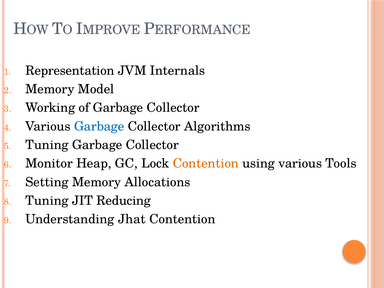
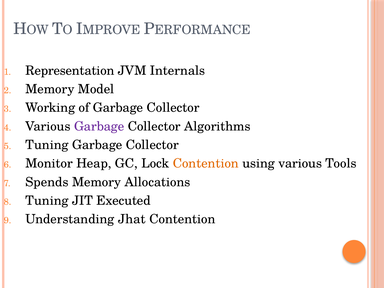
Garbage at (99, 126) colour: blue -> purple
Setting: Setting -> Spends
Reducing: Reducing -> Executed
